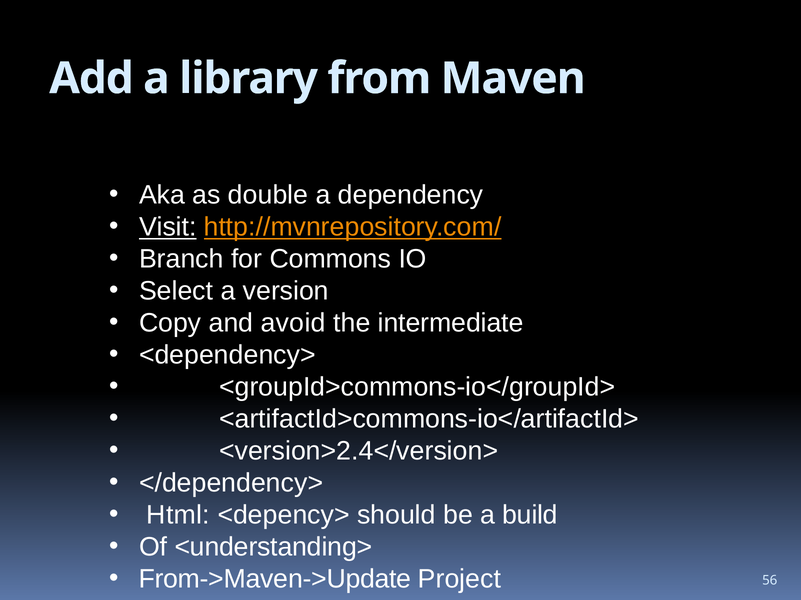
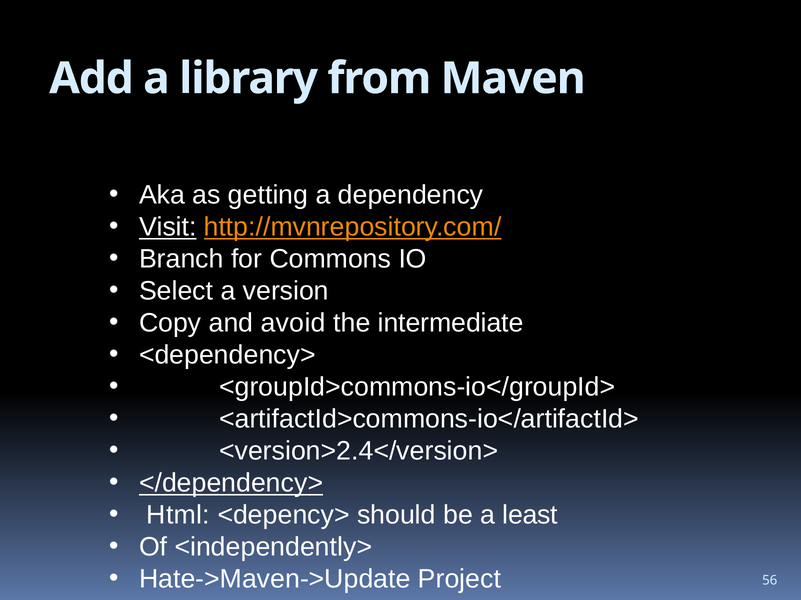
double: double -> getting
</dependency> underline: none -> present
build: build -> least
<understanding>: <understanding> -> <independently>
From->Maven->Update: From->Maven->Update -> Hate->Maven->Update
